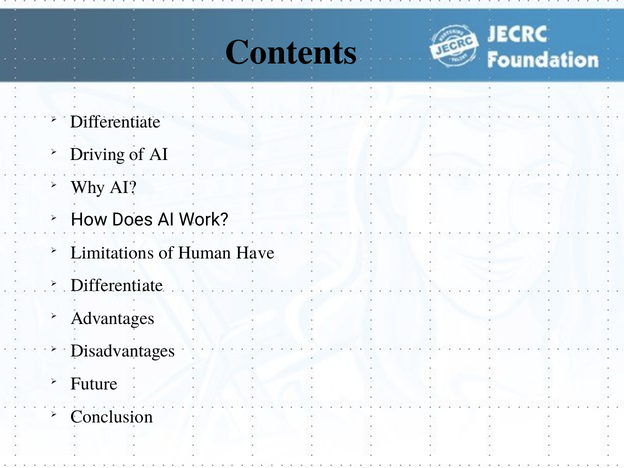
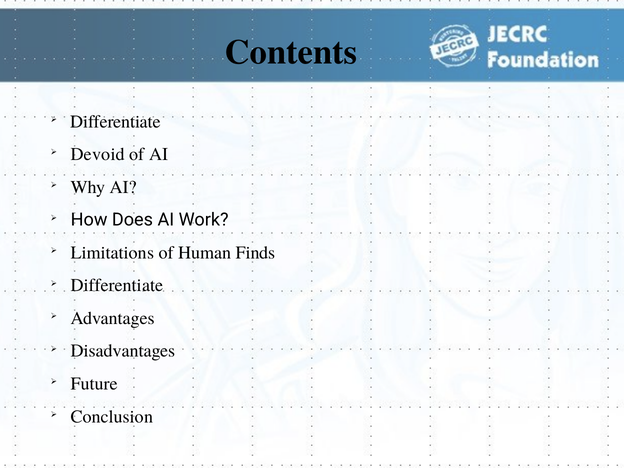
Driving: Driving -> Devoid
Have: Have -> Finds
